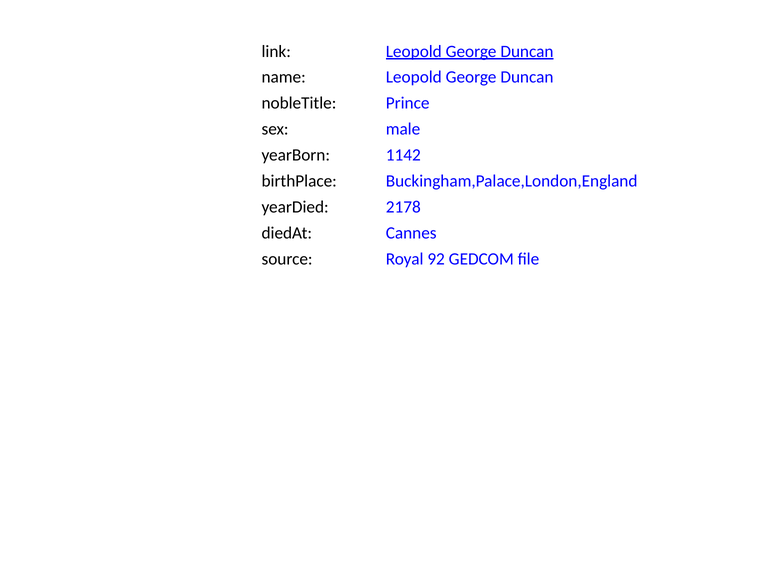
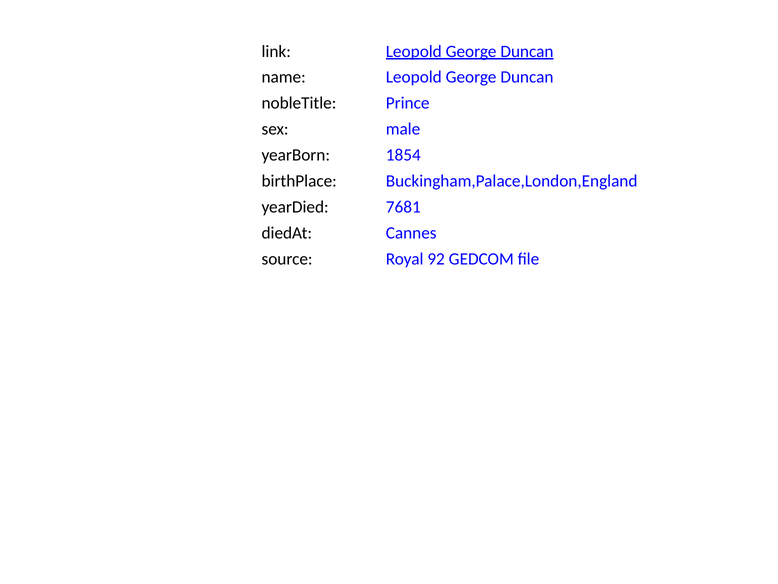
1142: 1142 -> 1854
2178: 2178 -> 7681
